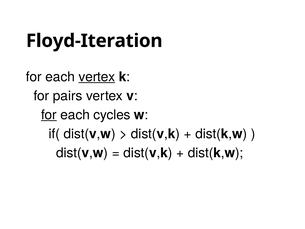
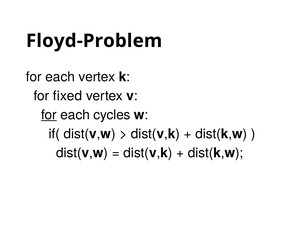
Floyd-Iteration: Floyd-Iteration -> Floyd-Problem
vertex at (97, 77) underline: present -> none
pairs: pairs -> fixed
